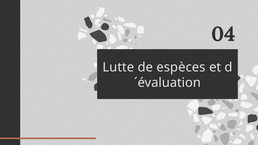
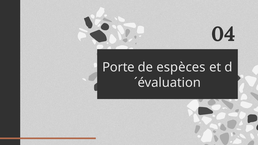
Lutte: Lutte -> Porte
